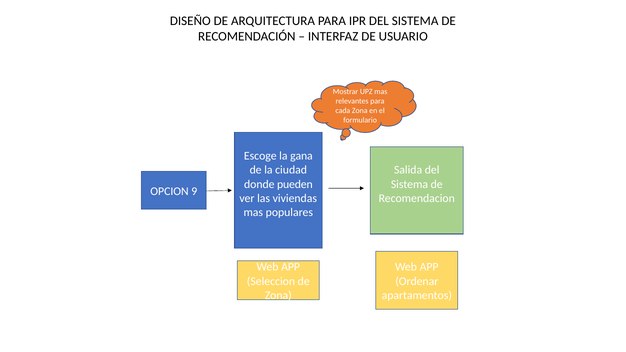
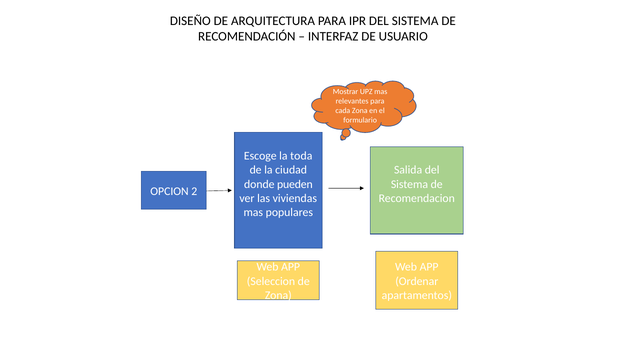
gana: gana -> toda
9: 9 -> 2
